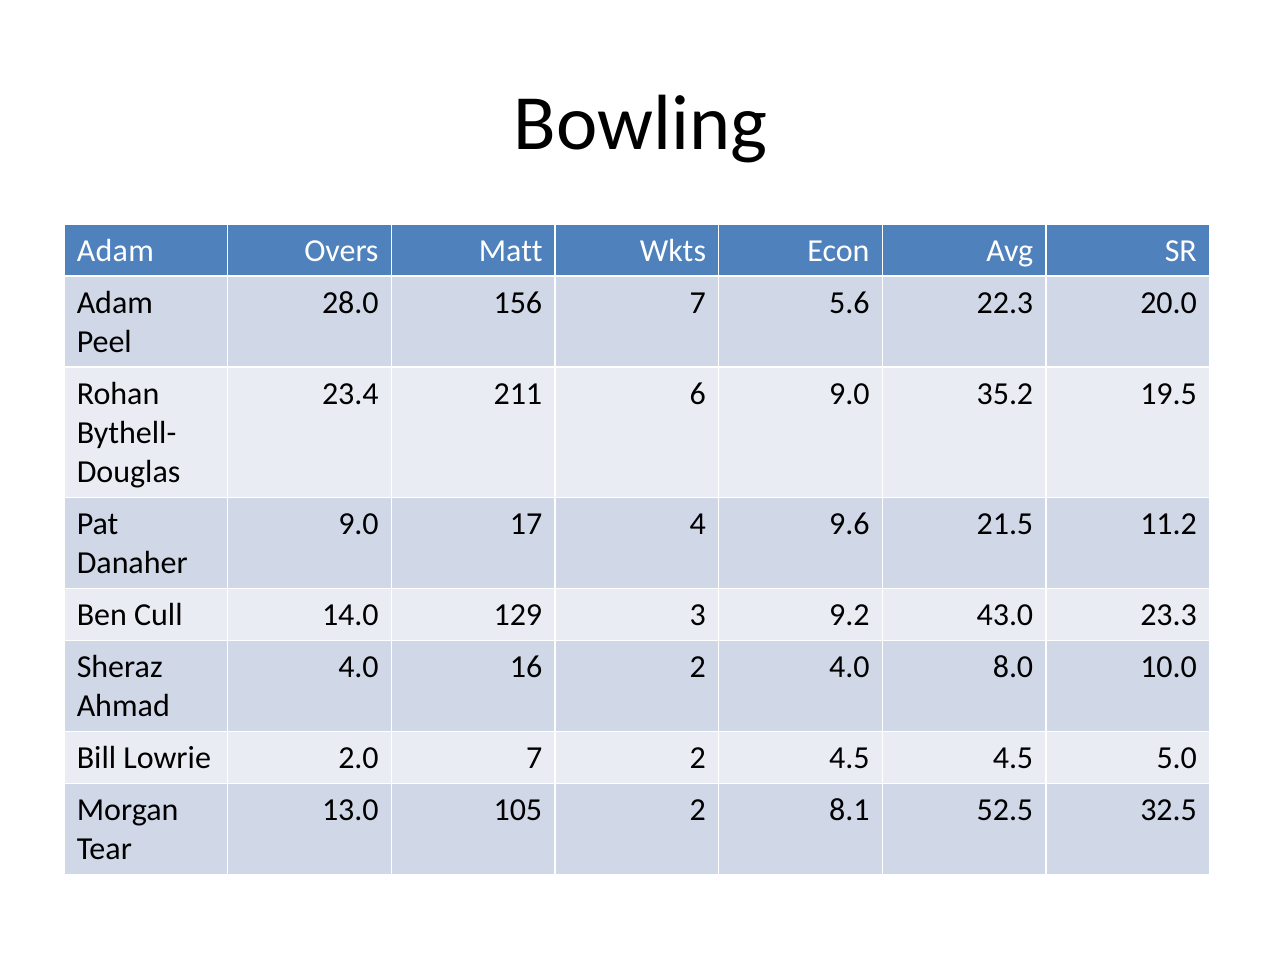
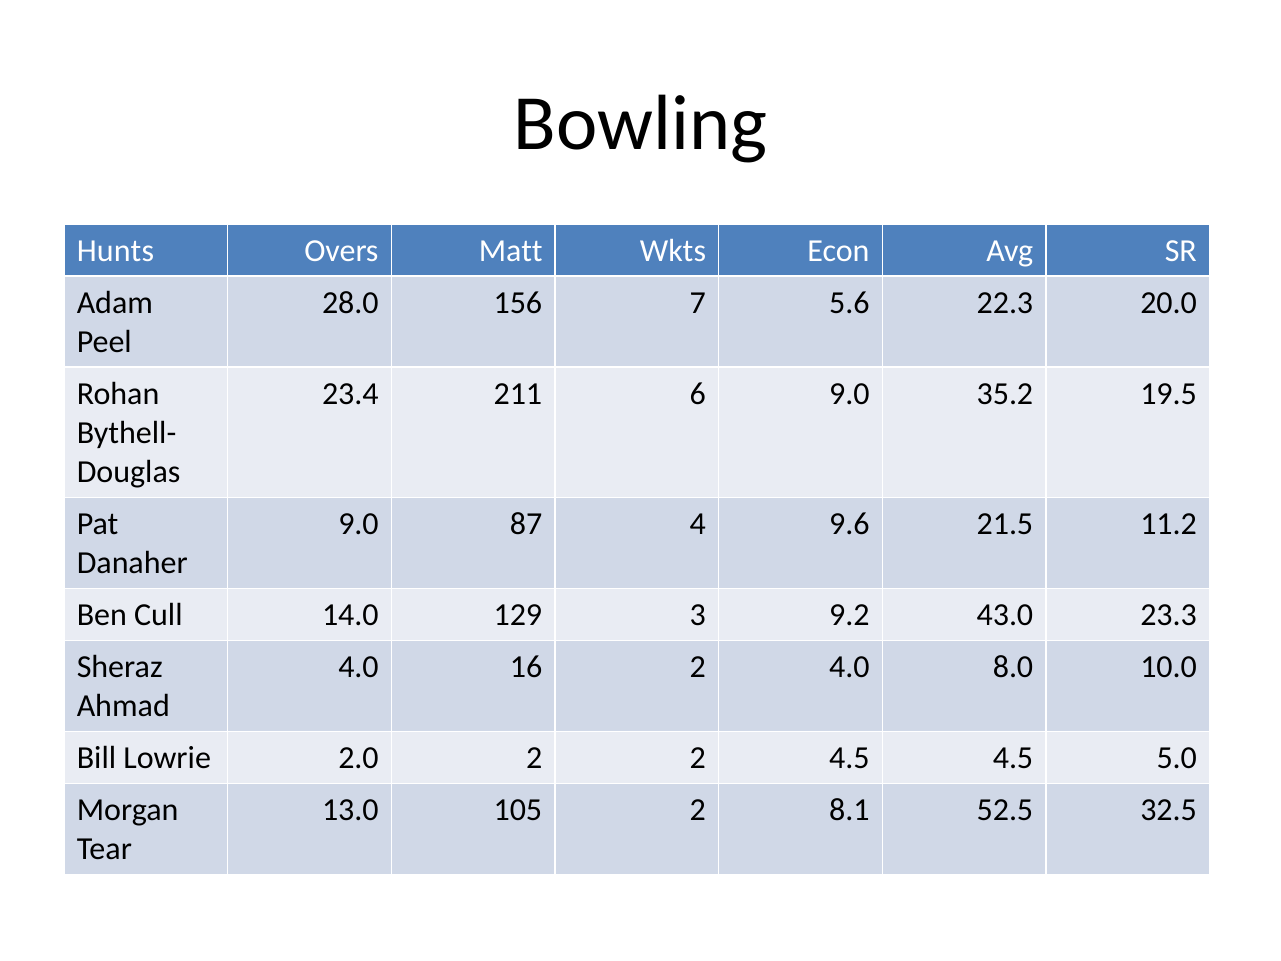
Adam at (115, 251): Adam -> Hunts
17: 17 -> 87
2.0 7: 7 -> 2
